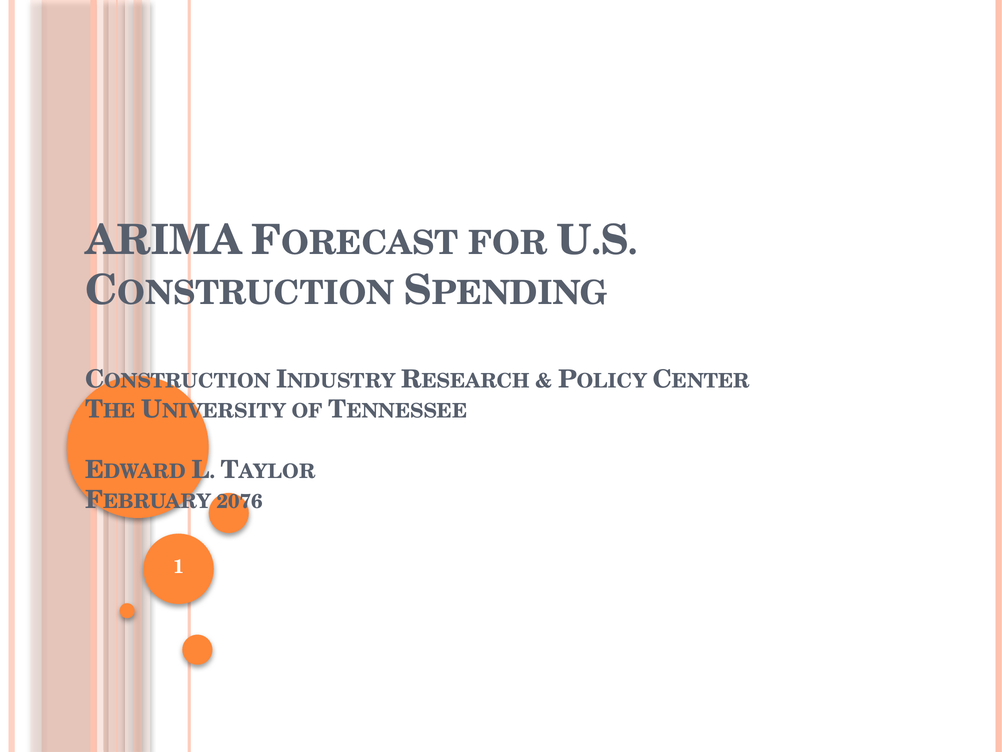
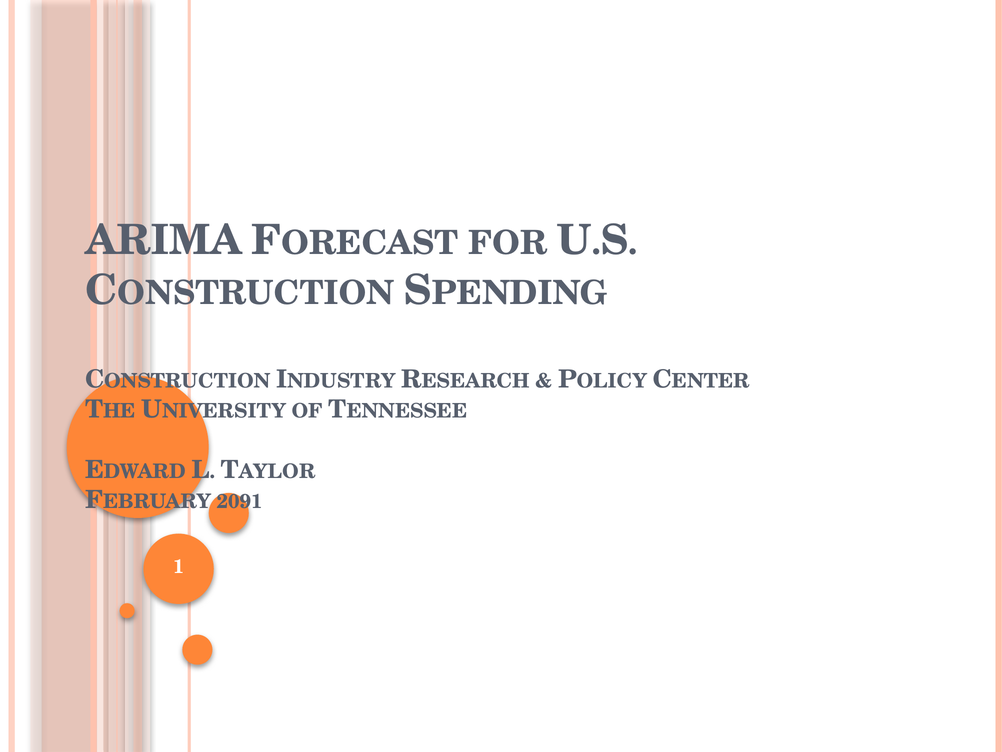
2076: 2076 -> 2091
